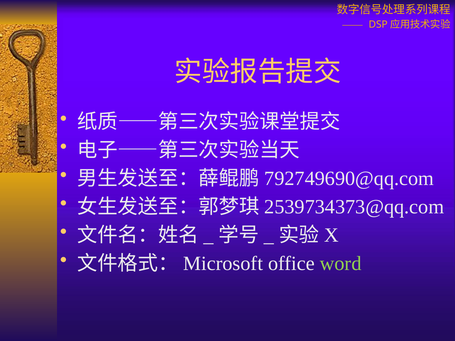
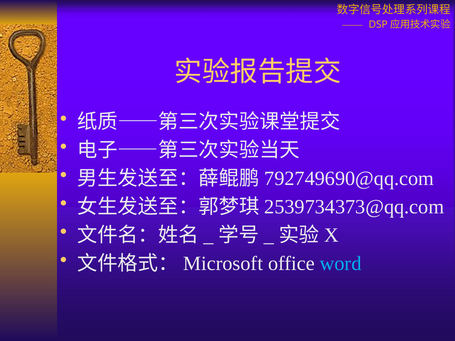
word colour: light green -> light blue
